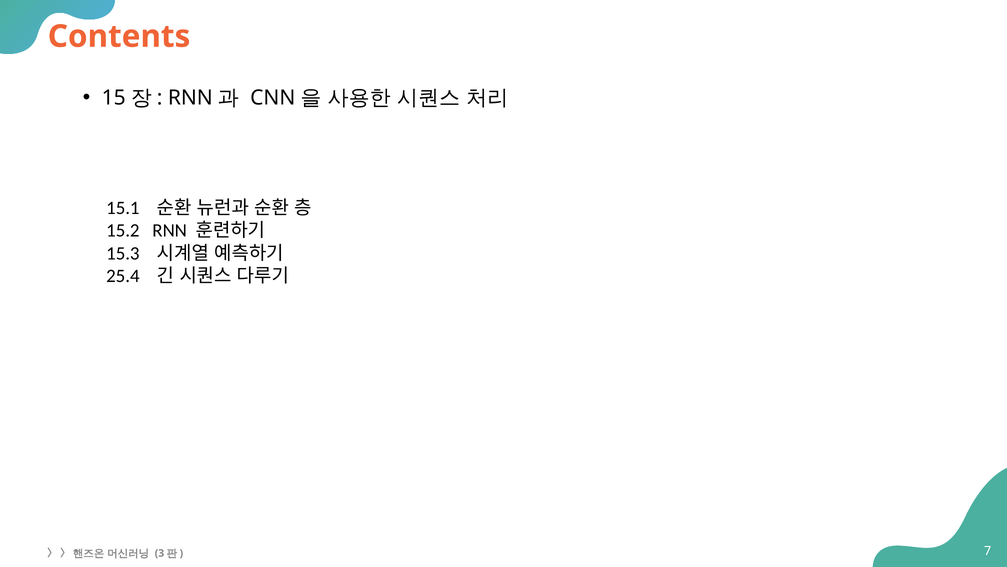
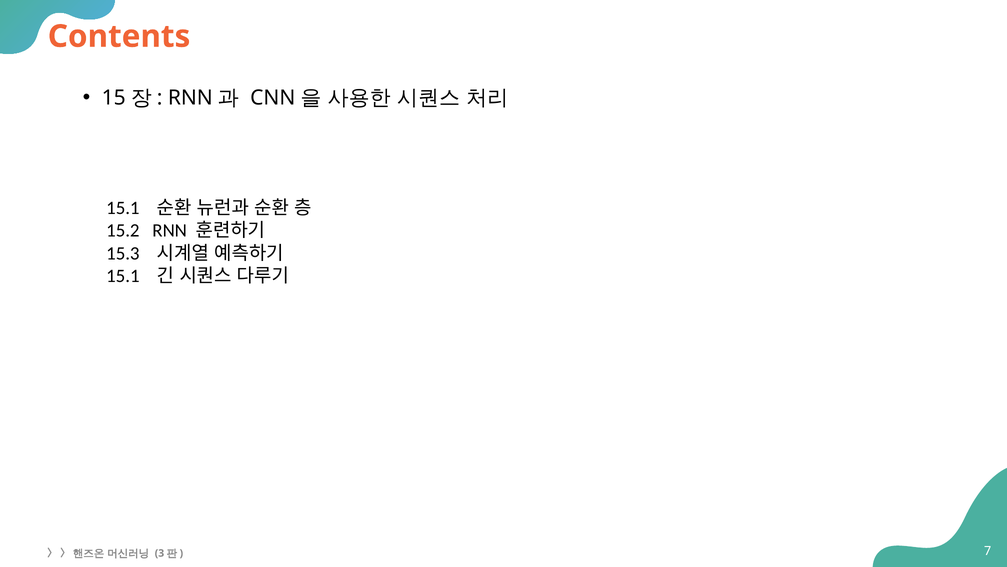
25.4 at (123, 276): 25.4 -> 15.1
